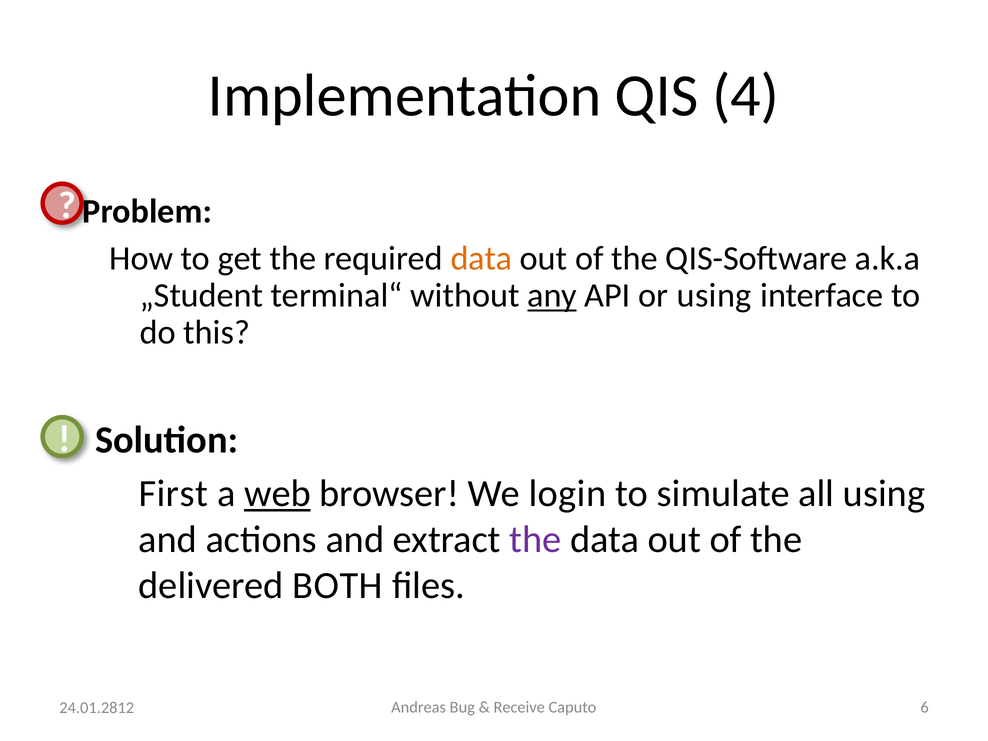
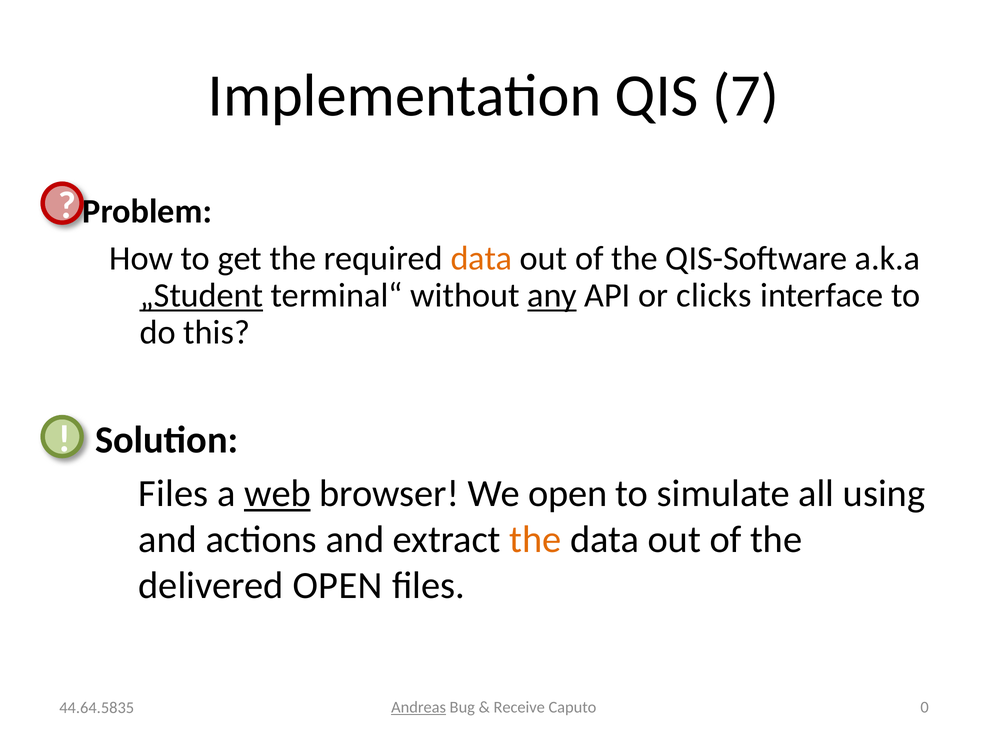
4: 4 -> 7
„Student underline: none -> present
or using: using -> clicks
First at (173, 494): First -> Files
We login: login -> open
the at (536, 540) colour: purple -> orange
delivered BOTH: BOTH -> OPEN
Andreas underline: none -> present
6: 6 -> 0
24.01.2812: 24.01.2812 -> 44.64.5835
